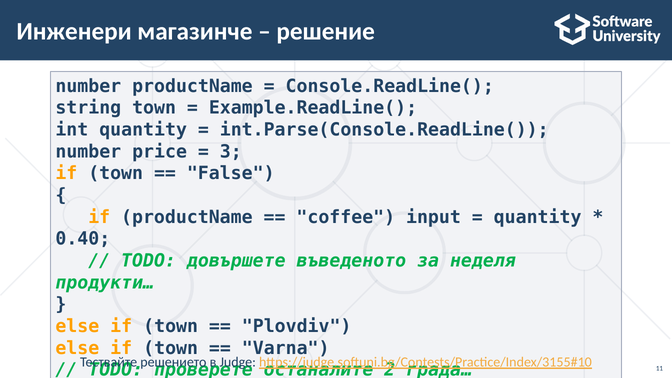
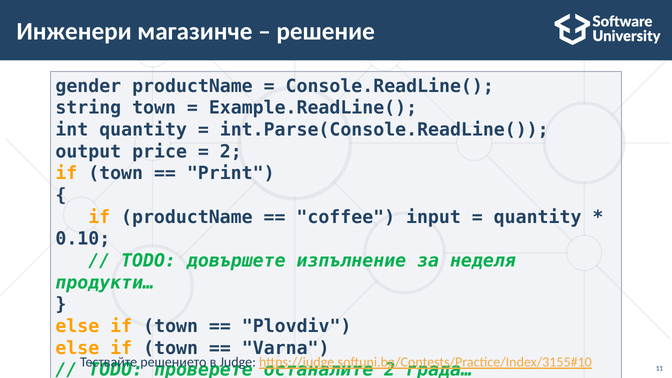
number at (88, 86): number -> gender
number at (88, 152): number -> output
3 at (231, 152): 3 -> 2
False: False -> Print
0.40: 0.40 -> 0.10
въведеното: въведеното -> изпълнение
